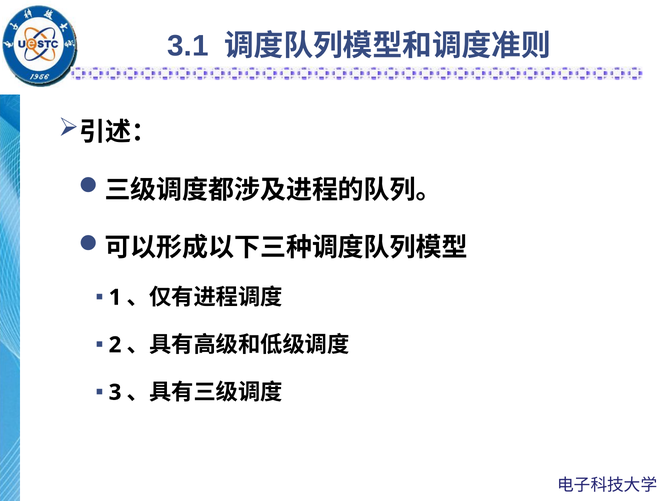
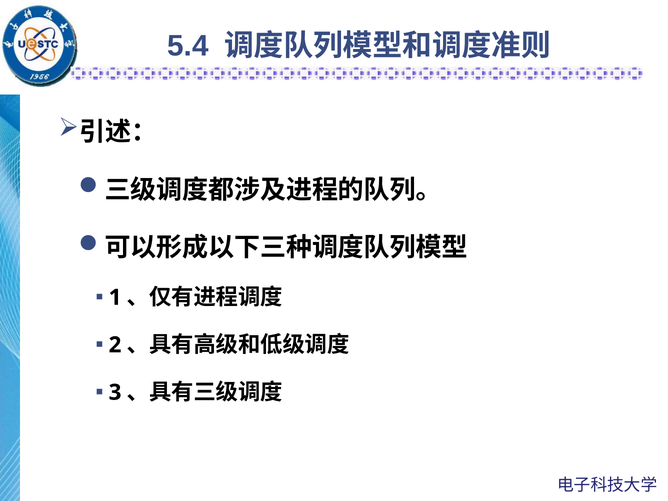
3.1: 3.1 -> 5.4
